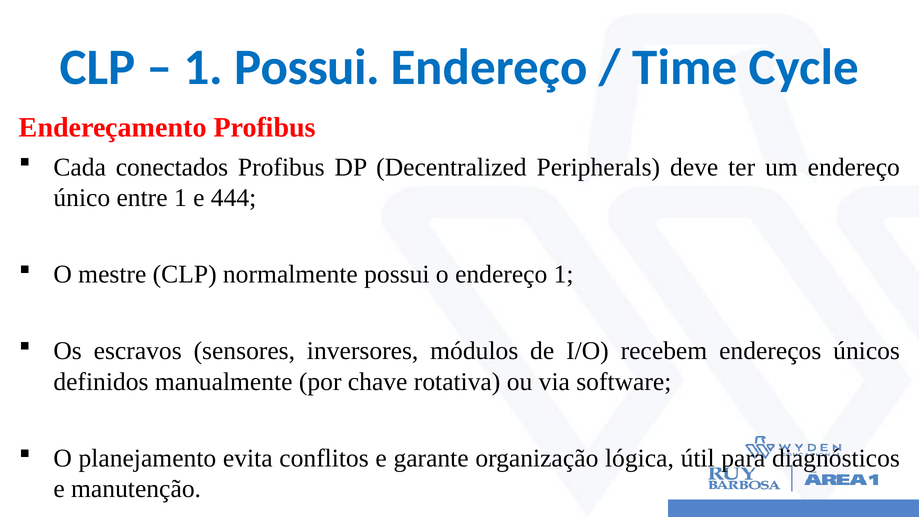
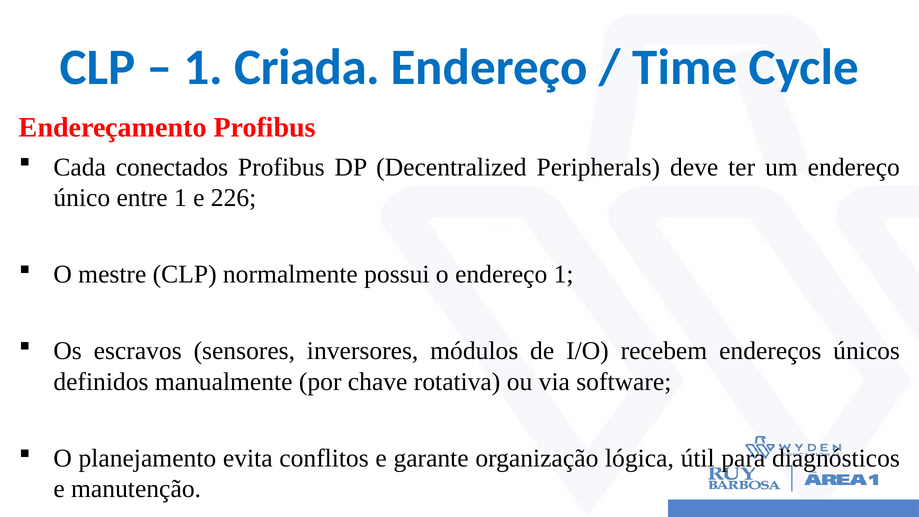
1 Possui: Possui -> Criada
444: 444 -> 226
